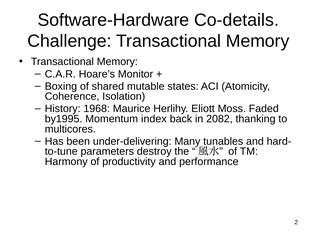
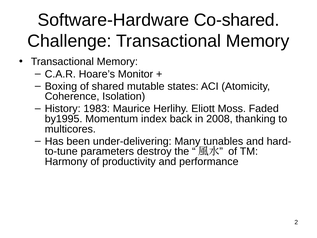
Co-details: Co-details -> Co-shared
1968: 1968 -> 1983
2082: 2082 -> 2008
